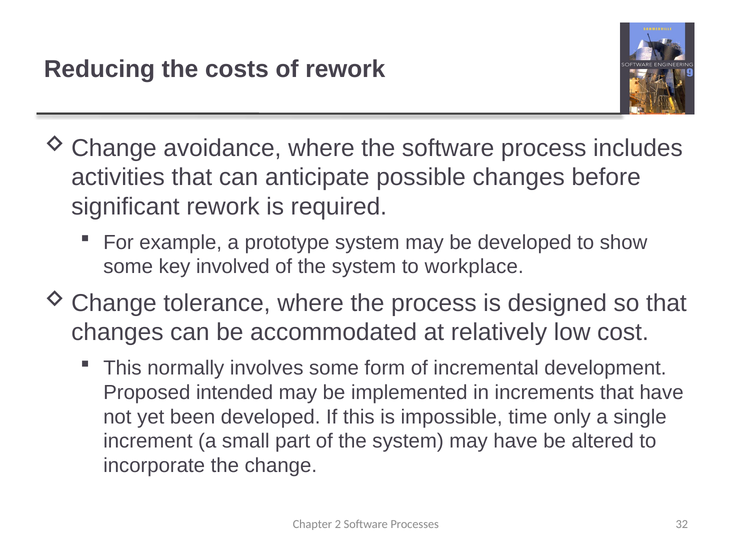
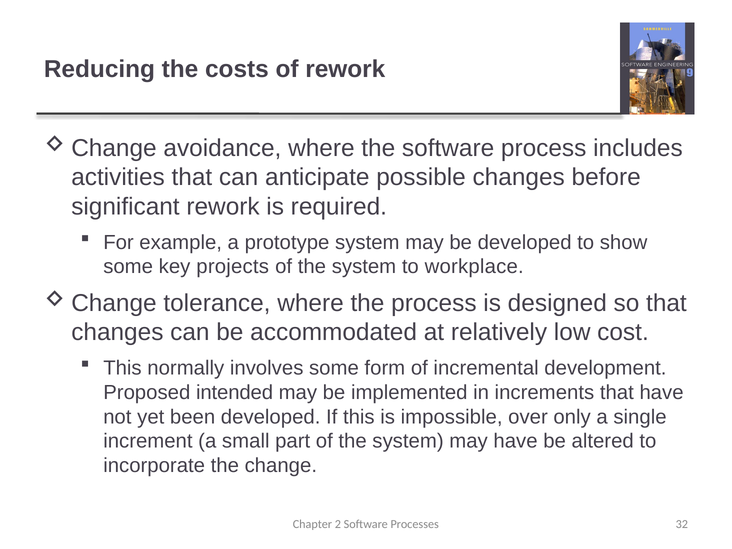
involved: involved -> projects
time: time -> over
